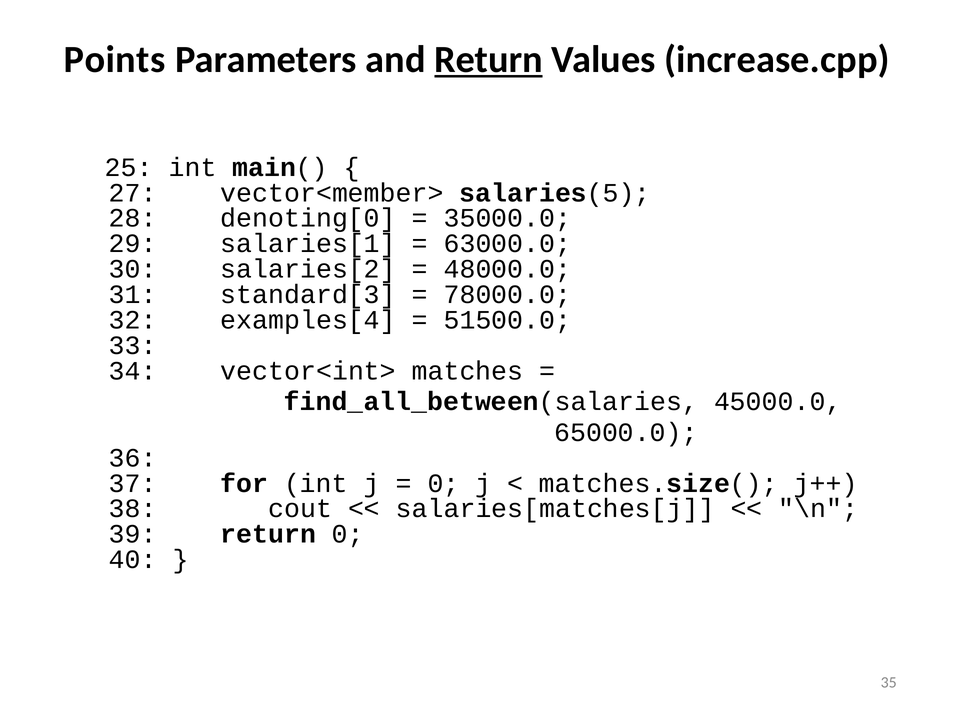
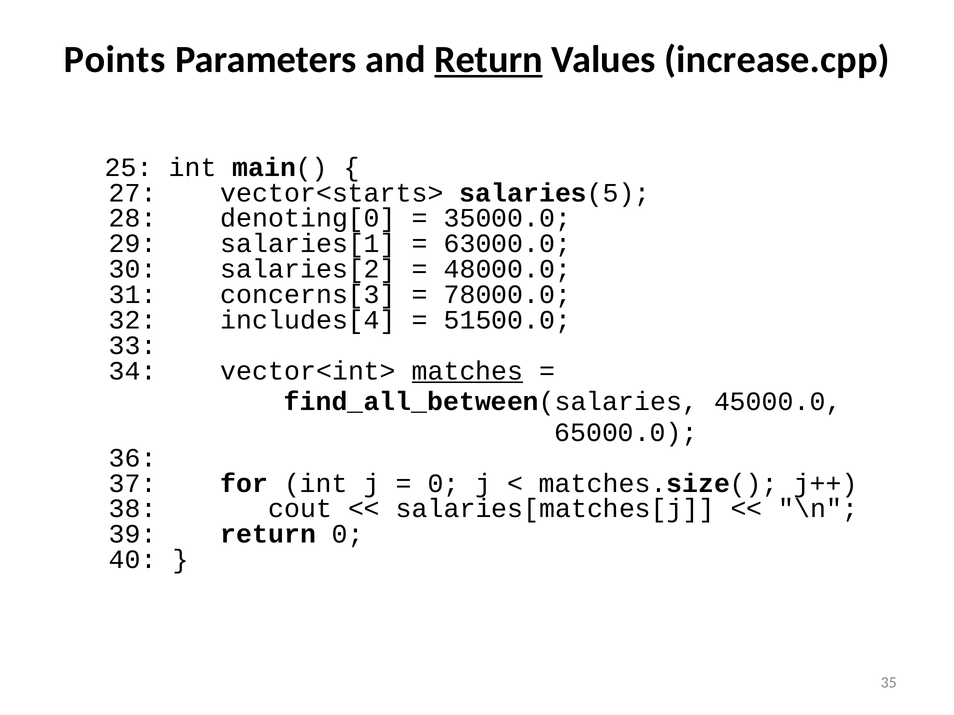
vector<member>: vector<member> -> vector<starts>
standard[3: standard[3 -> concerns[3
examples[4: examples[4 -> includes[4
matches underline: none -> present
